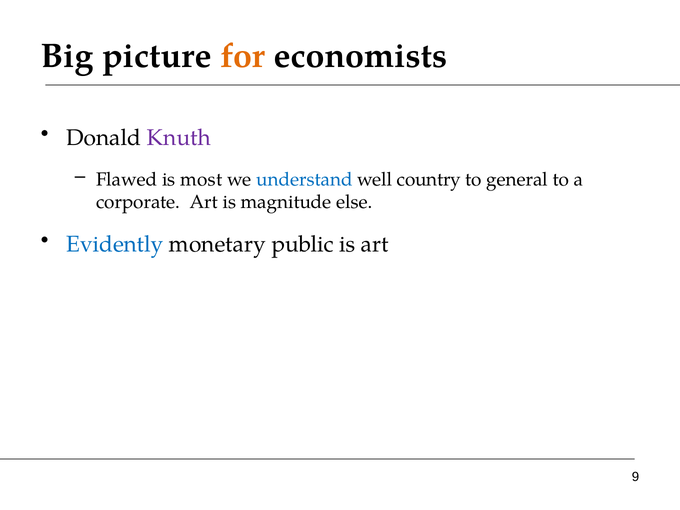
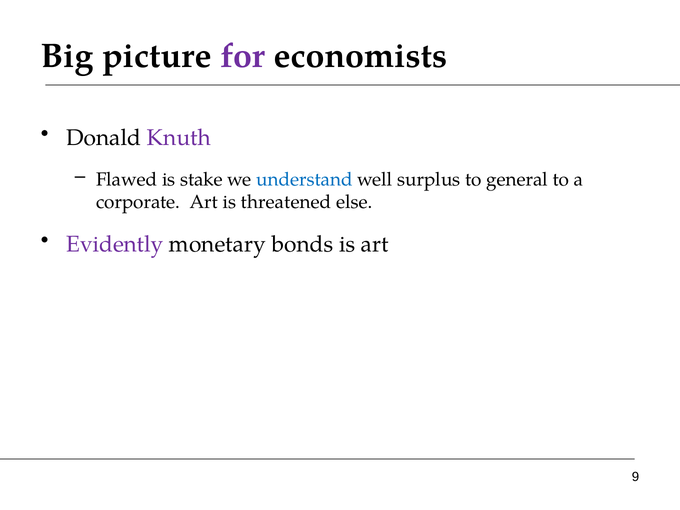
for colour: orange -> purple
most: most -> stake
country: country -> surplus
magnitude: magnitude -> threatened
Evidently colour: blue -> purple
public: public -> bonds
